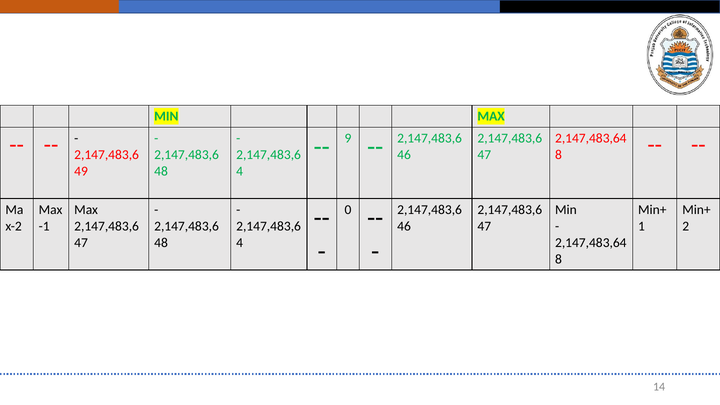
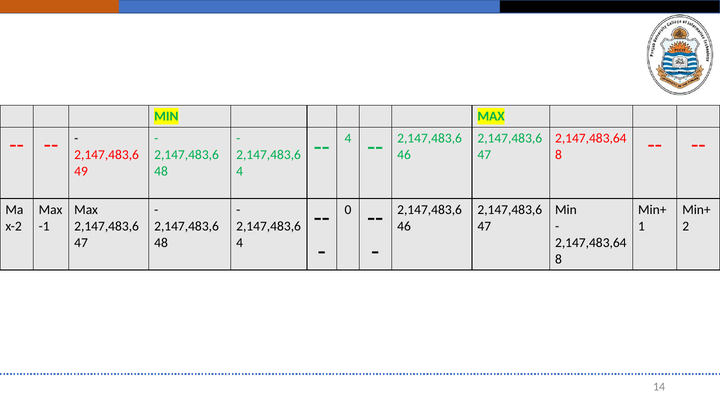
9 at (348, 138): 9 -> 4
